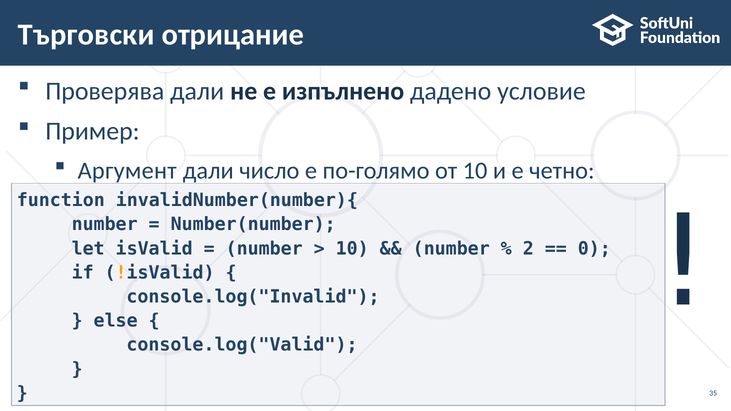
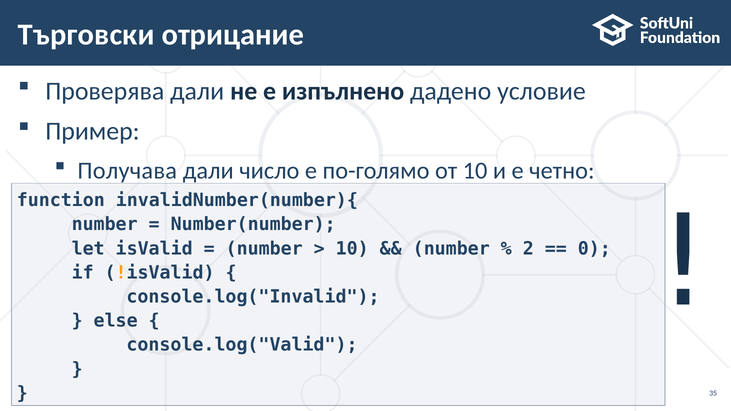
Аргумент: Аргумент -> Получава
